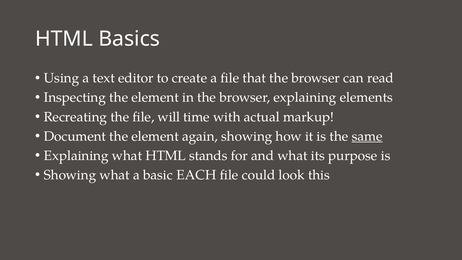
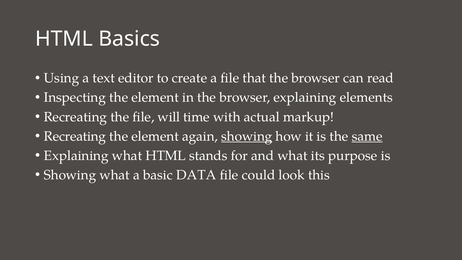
Document at (75, 136): Document -> Recreating
showing at (247, 136) underline: none -> present
EACH: EACH -> DATA
